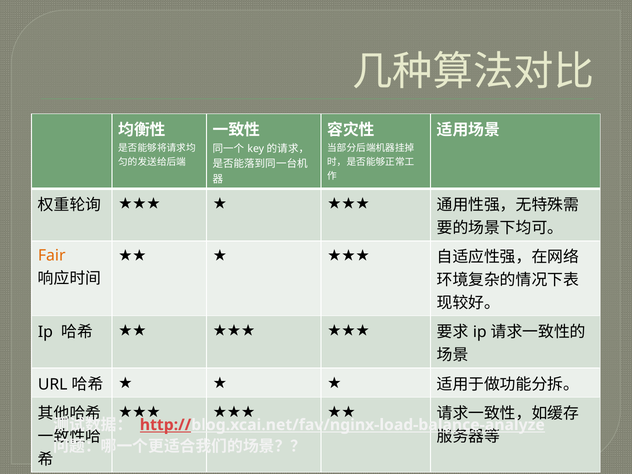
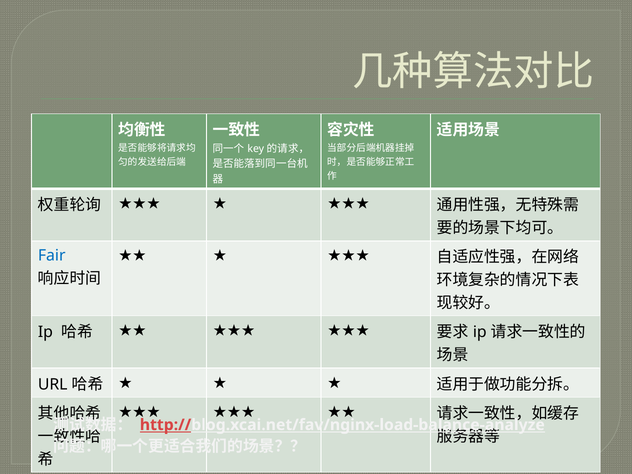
Fair colour: orange -> blue
